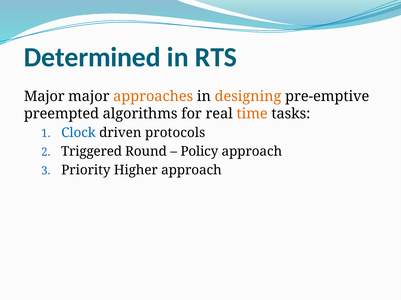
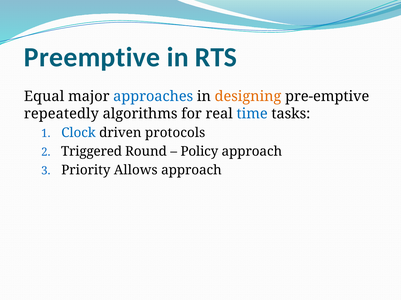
Determined: Determined -> Preemptive
Major at (44, 97): Major -> Equal
approaches colour: orange -> blue
preempted: preempted -> repeatedly
time colour: orange -> blue
Higher: Higher -> Allows
